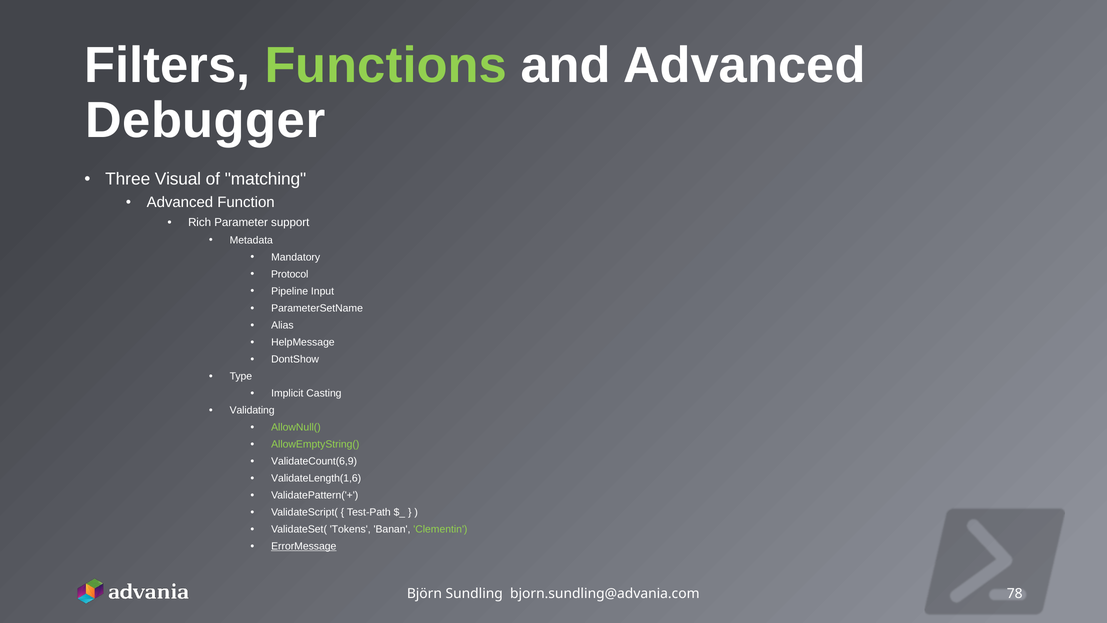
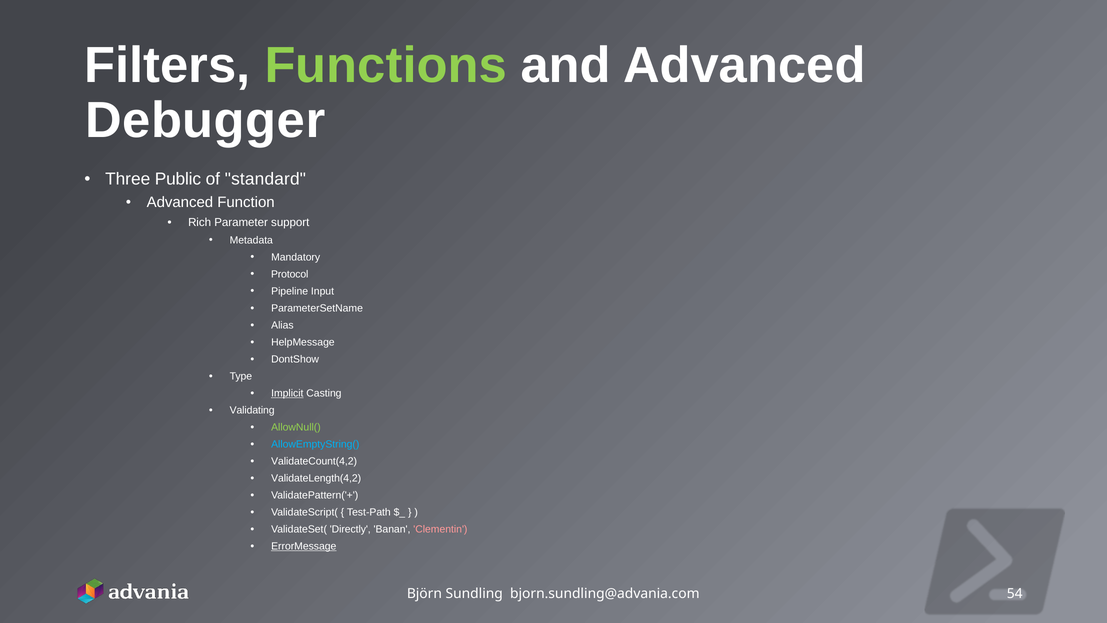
Visual: Visual -> Public
matching: matching -> standard
Implicit underline: none -> present
AllowEmptyString( colour: light green -> light blue
ValidateCount(6,9: ValidateCount(6,9 -> ValidateCount(4,2
ValidateLength(1,6: ValidateLength(1,6 -> ValidateLength(4,2
Tokens: Tokens -> Directly
Clementin colour: light green -> pink
78: 78 -> 54
